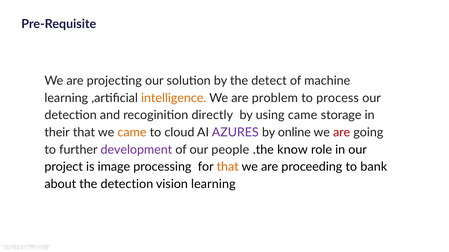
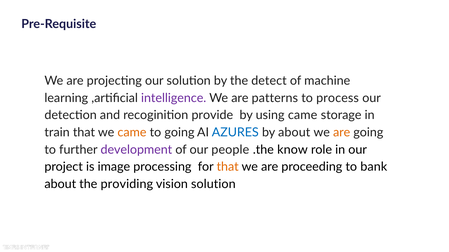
intelligence colour: orange -> purple
problem: problem -> patterns
directly: directly -> provide
their: their -> train
to cloud: cloud -> going
AZURES colour: purple -> blue
by online: online -> about
are at (342, 133) colour: red -> orange
the detection: detection -> providing
vision learning: learning -> solution
